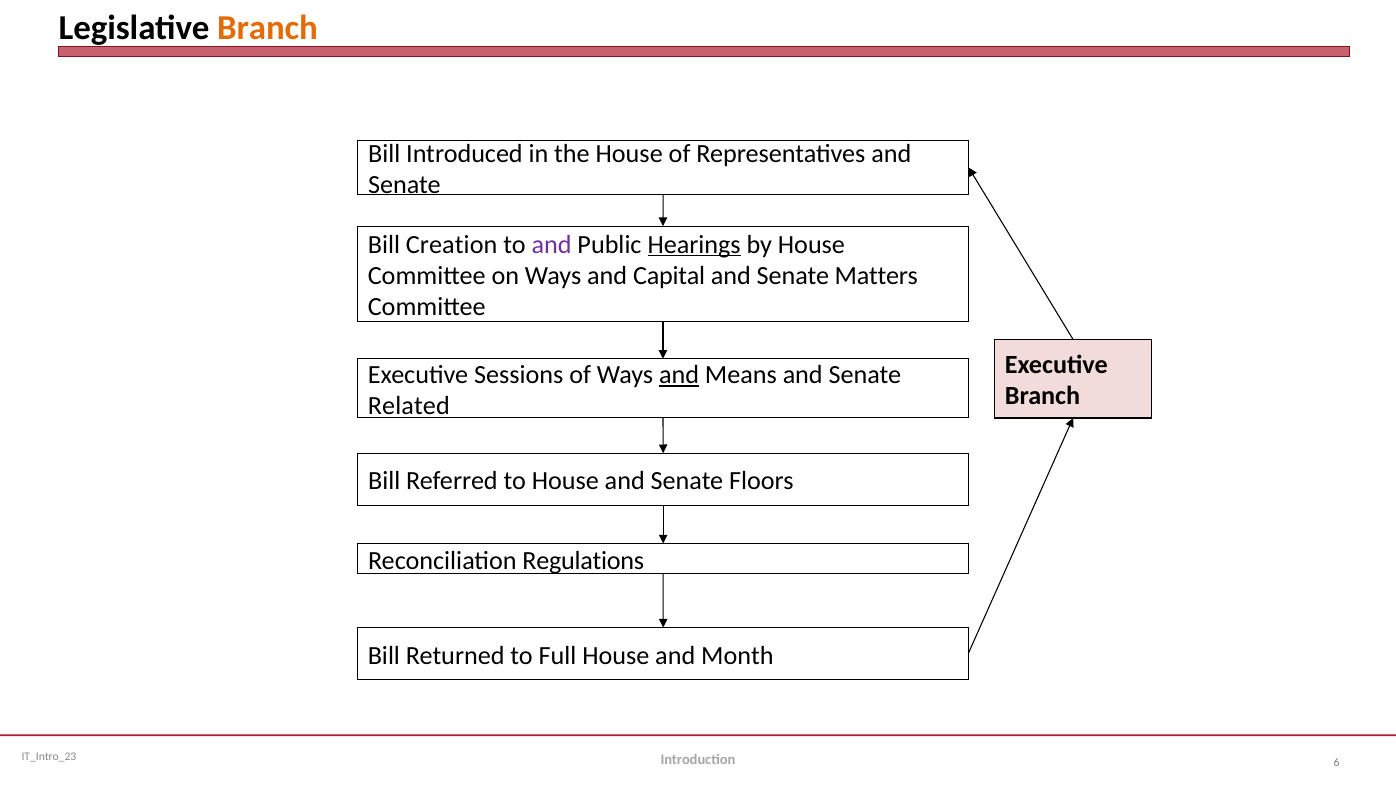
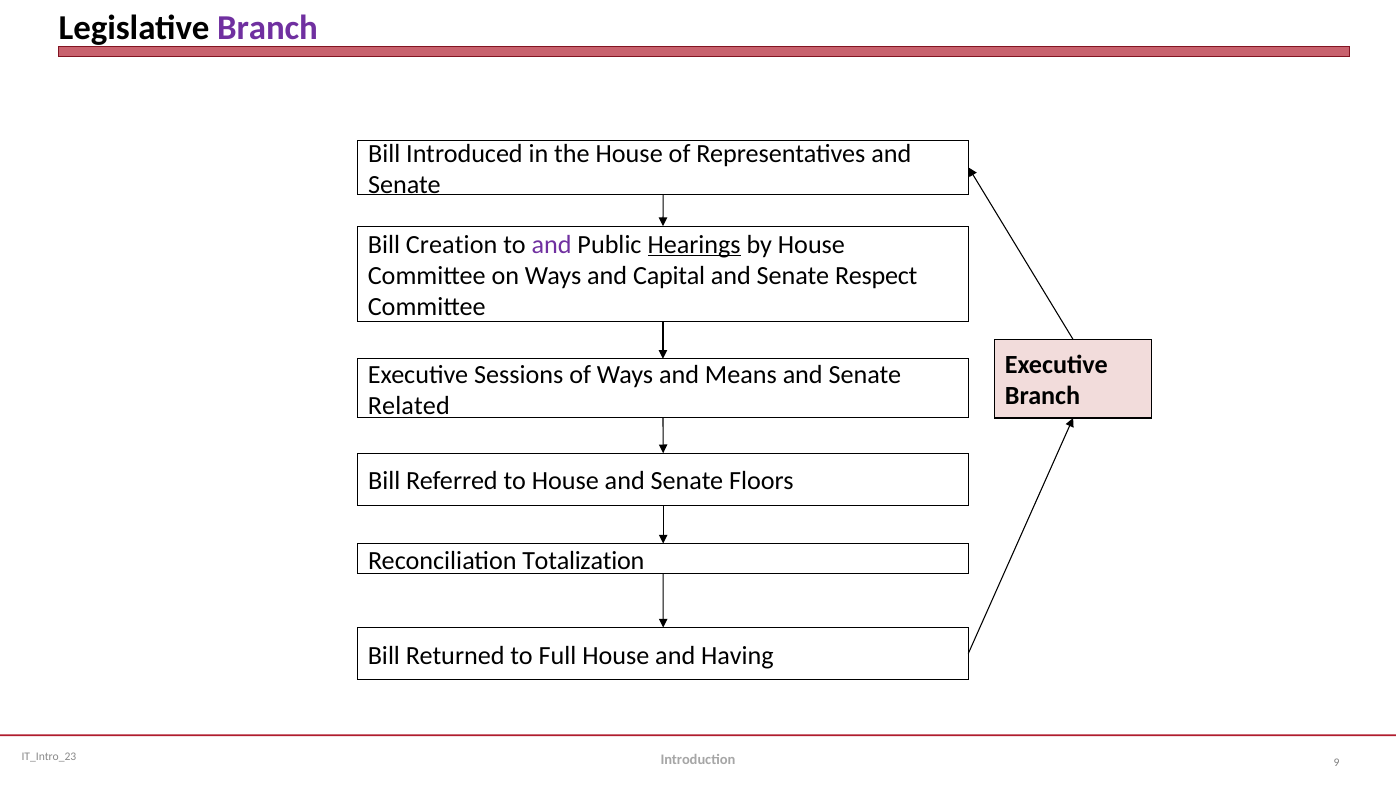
Branch at (268, 28) colour: orange -> purple
Matters: Matters -> Respect
and at (679, 375) underline: present -> none
Regulations: Regulations -> Totalization
Month: Month -> Having
6: 6 -> 9
